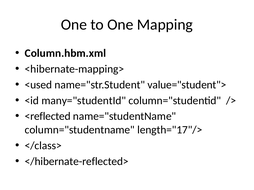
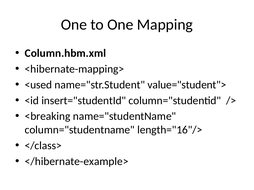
many="studentId: many="studentId -> insert="studentId
<reflected: <reflected -> <breaking
length="17"/>: length="17"/> -> length="16"/>
</hibernate-reflected>: </hibernate-reflected> -> </hibernate-example>
